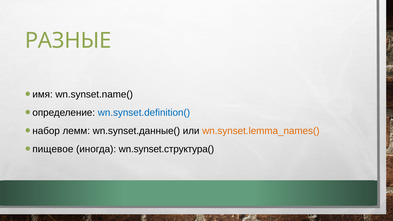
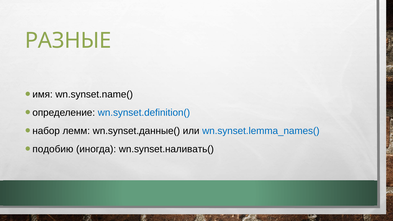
wn.synset.lemma_names( colour: orange -> blue
пищевое: пищевое -> подобию
wn.synset.структура(: wn.synset.структура( -> wn.synset.наливать(
